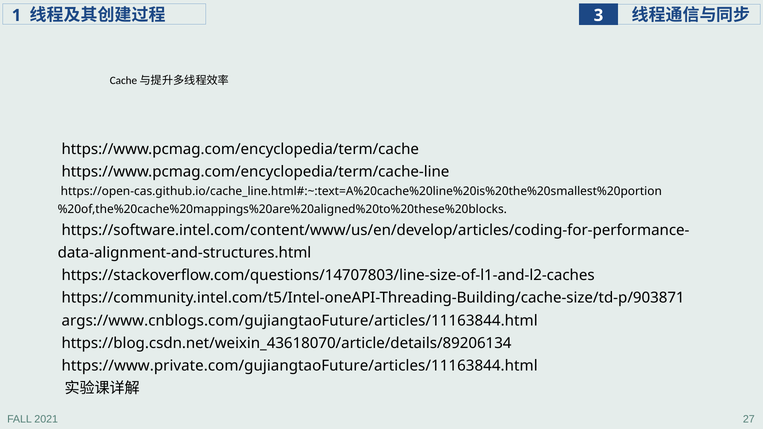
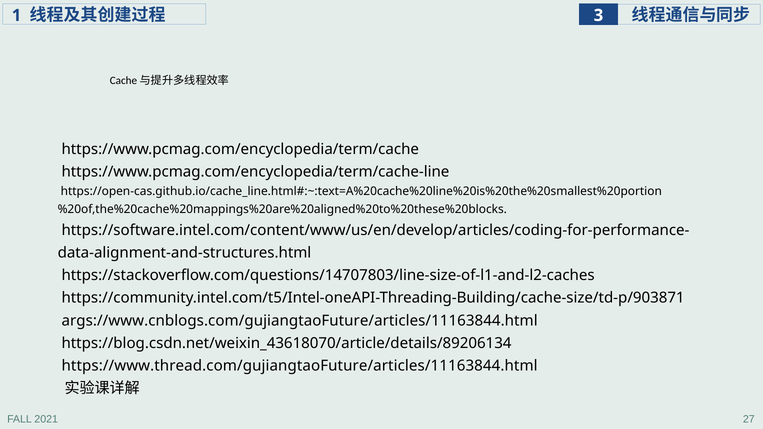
https://www.private.com/gujiangtaoFuture/articles/11163844.html: https://www.private.com/gujiangtaoFuture/articles/11163844.html -> https://www.thread.com/gujiangtaoFuture/articles/11163844.html
